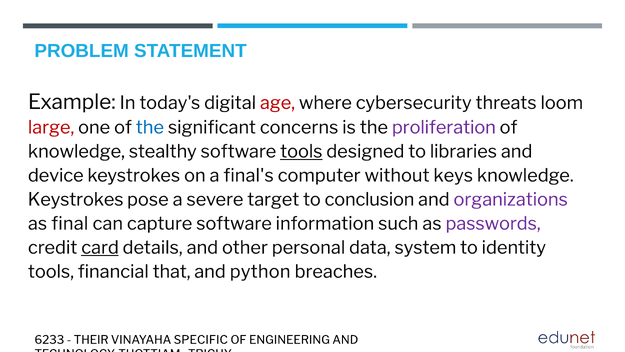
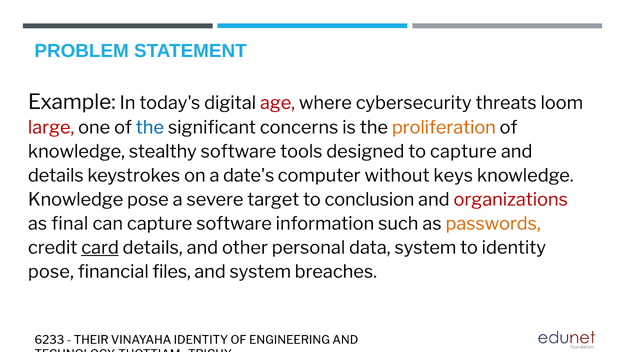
proliferation colour: purple -> orange
tools at (301, 151) underline: present -> none
to libraries: libraries -> capture
device at (56, 175): device -> details
final's: final's -> date's
Keystrokes at (76, 199): Keystrokes -> Knowledge
organizations colour: purple -> red
passwords colour: purple -> orange
tools at (51, 271): tools -> pose
that: that -> files
and python: python -> system
VINAYAHA SPECIFIC: SPECIFIC -> IDENTITY
